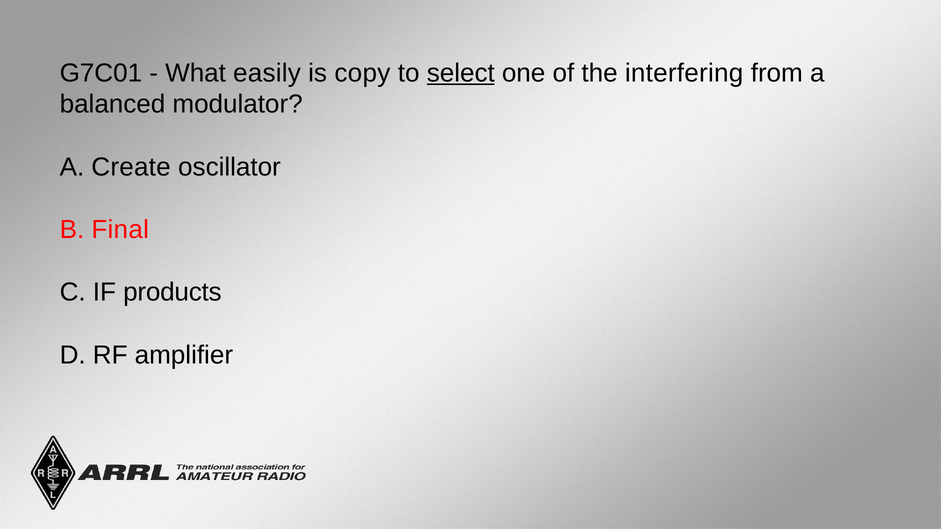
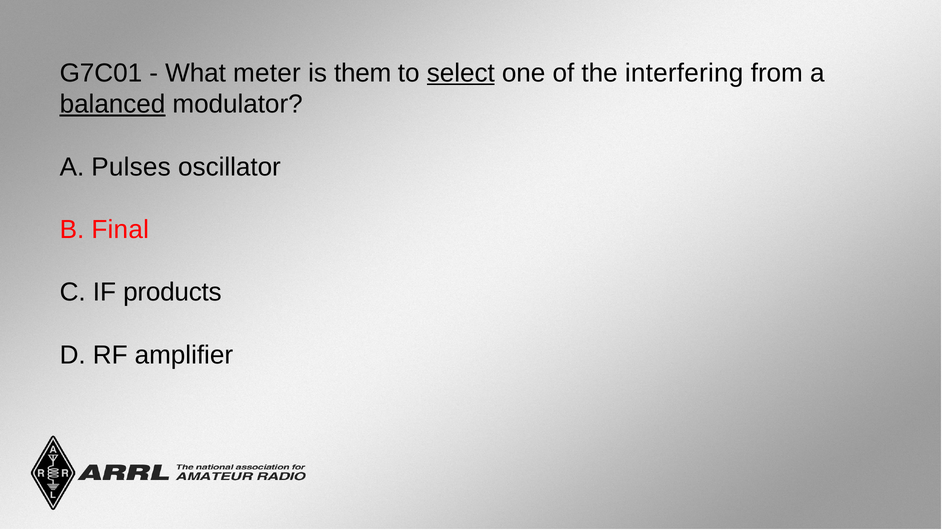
easily: easily -> meter
copy: copy -> them
balanced underline: none -> present
Create: Create -> Pulses
